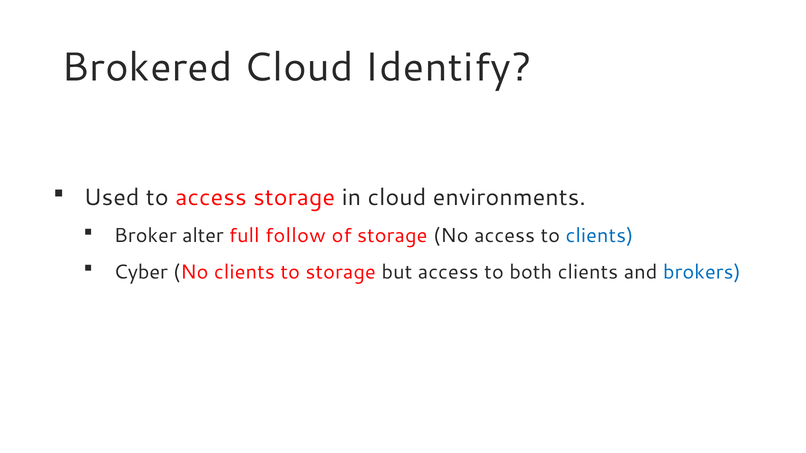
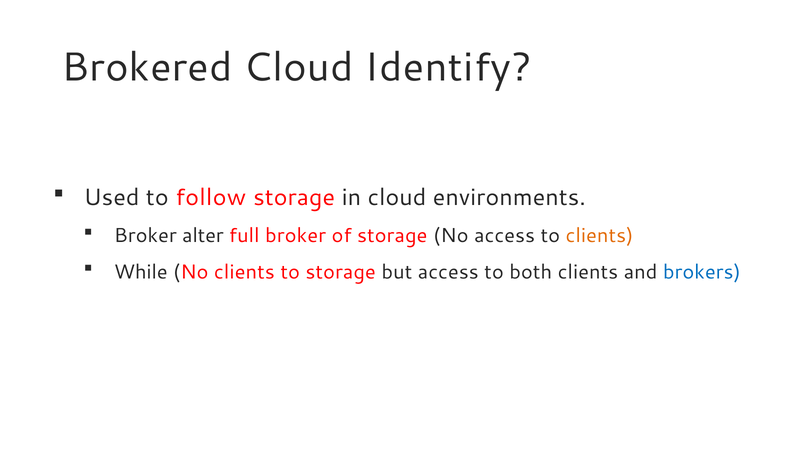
to access: access -> follow
full follow: follow -> broker
clients at (600, 236) colour: blue -> orange
Cyber: Cyber -> While
